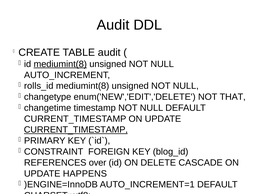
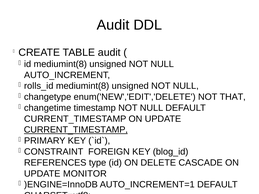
mediumint(8 at (60, 64) underline: present -> none
over: over -> type
HAPPENS: HAPPENS -> MONITOR
